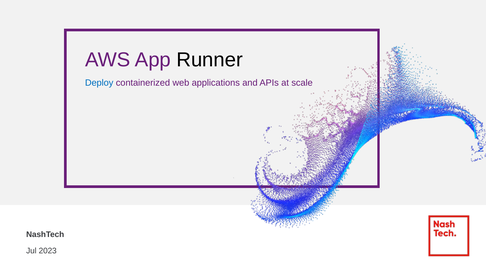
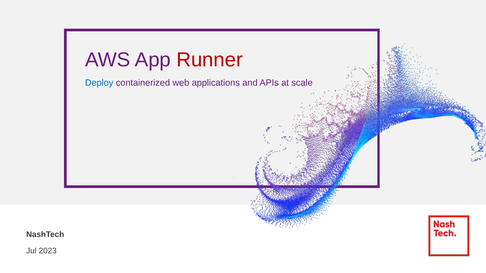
Runner colour: black -> red
